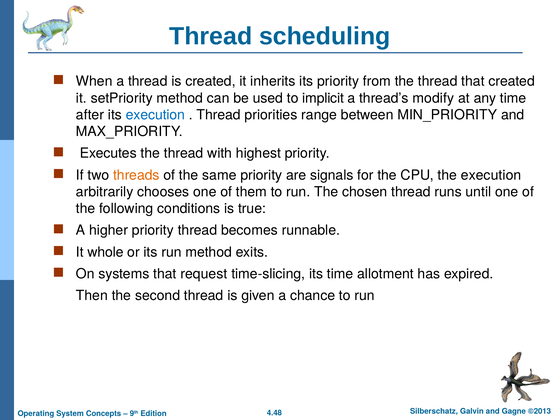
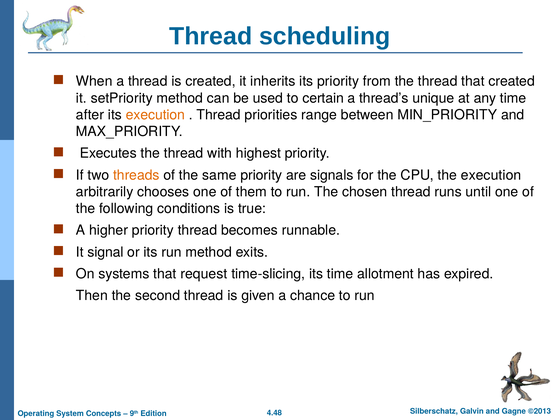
implicit: implicit -> certain
modify: modify -> unique
execution at (155, 115) colour: blue -> orange
whole: whole -> signal
